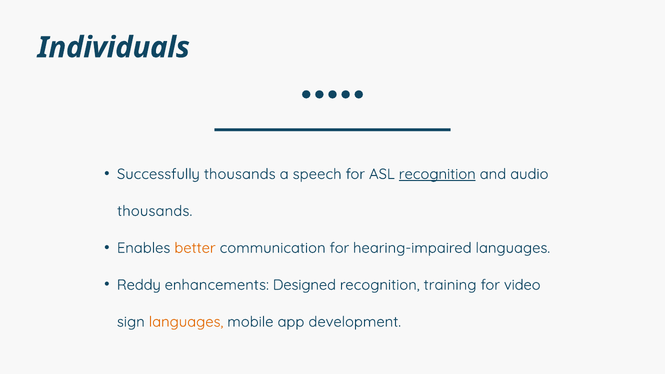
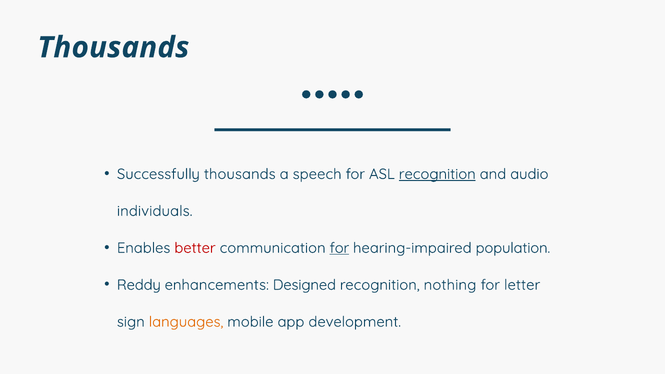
Individuals at (114, 48): Individuals -> Thousands
thousands at (155, 211): thousands -> individuals
better colour: orange -> red
for at (339, 248) underline: none -> present
hearing-impaired languages: languages -> population
training: training -> nothing
video: video -> letter
